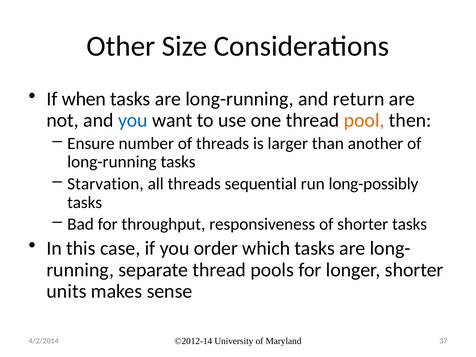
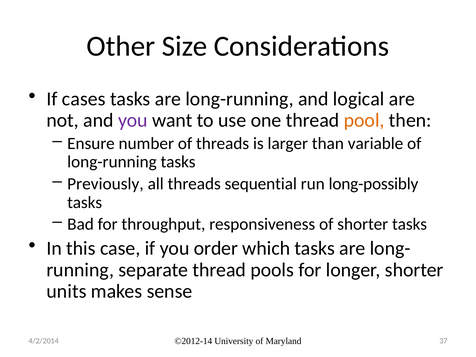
when: when -> cases
return: return -> logical
you at (133, 120) colour: blue -> purple
another: another -> variable
Starvation: Starvation -> Previously
